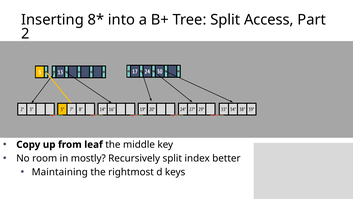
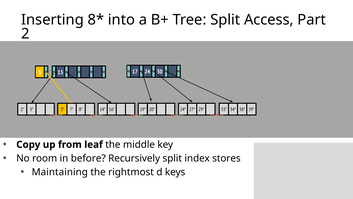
mostly: mostly -> before
better: better -> stores
